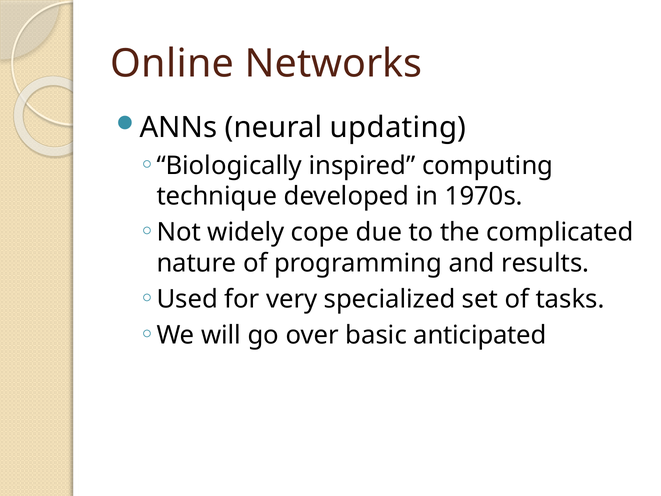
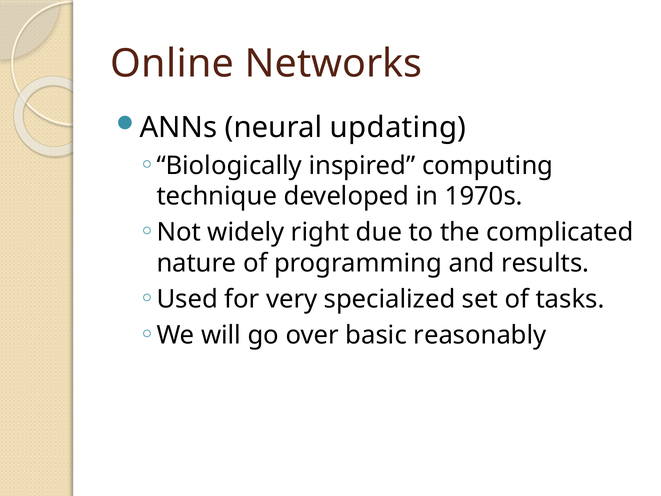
cope: cope -> right
anticipated: anticipated -> reasonably
